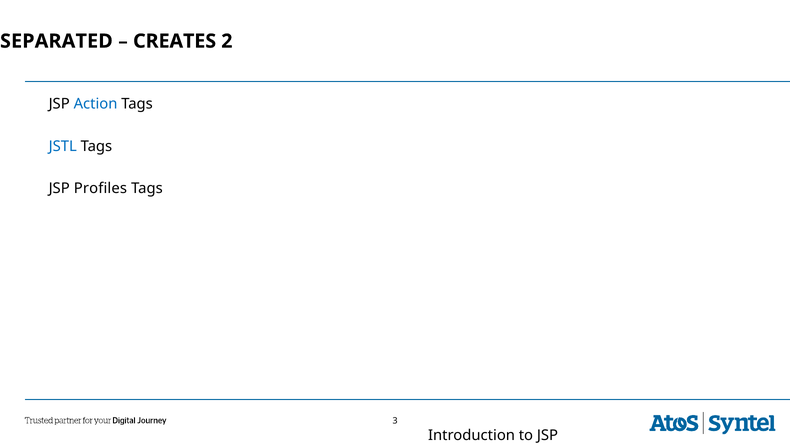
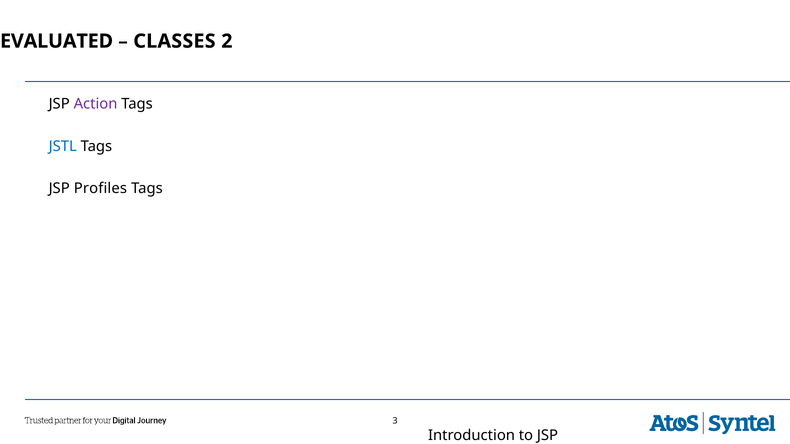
SEPARATED: SEPARATED -> EVALUATED
CREATES: CREATES -> CLASSES
Action colour: blue -> purple
